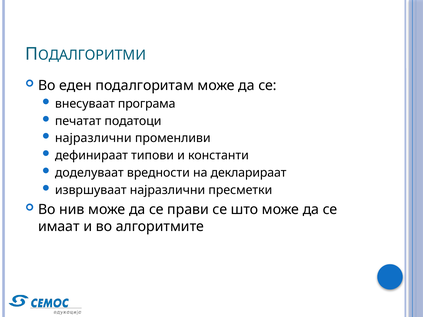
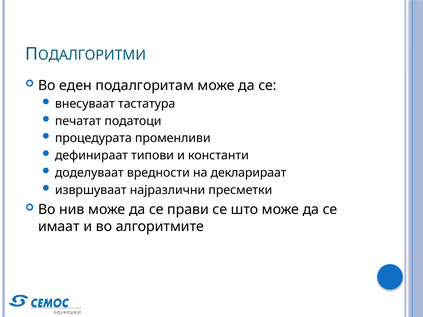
програма: програма -> тастатура
најразлични at (93, 138): најразлични -> процедурата
